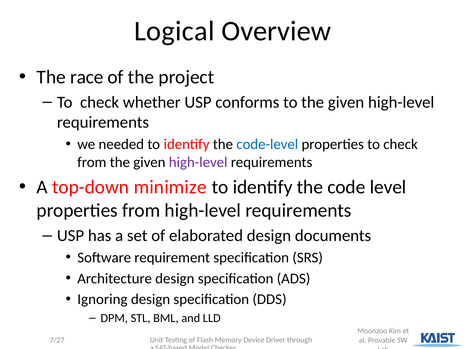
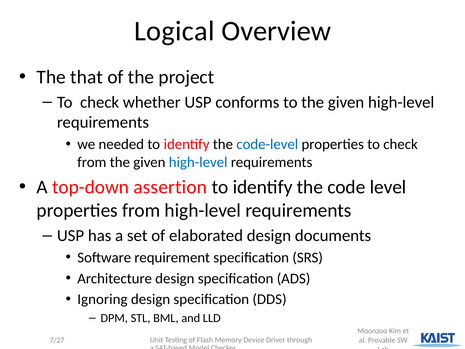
race: race -> that
high-level at (198, 162) colour: purple -> blue
minimize: minimize -> assertion
